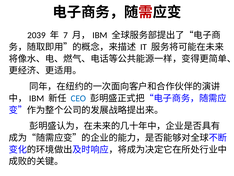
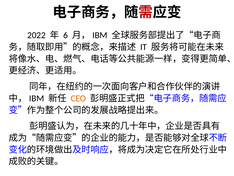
2039: 2039 -> 2022
7: 7 -> 6
CEO colour: blue -> orange
